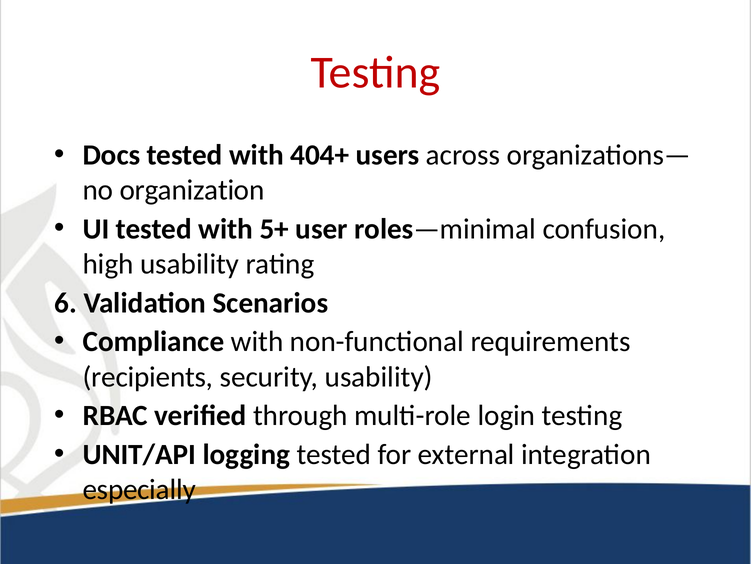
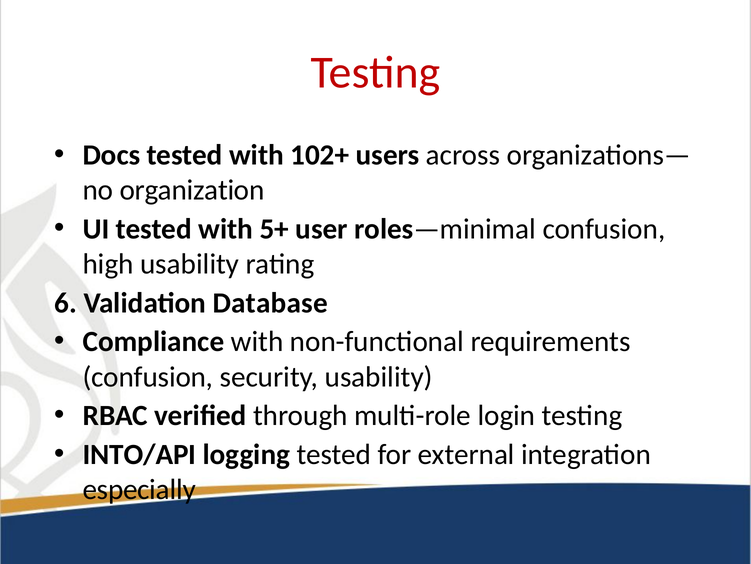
404+: 404+ -> 102+
Scenarios: Scenarios -> Database
recipients at (148, 376): recipients -> confusion
UNIT/API: UNIT/API -> INTO/API
